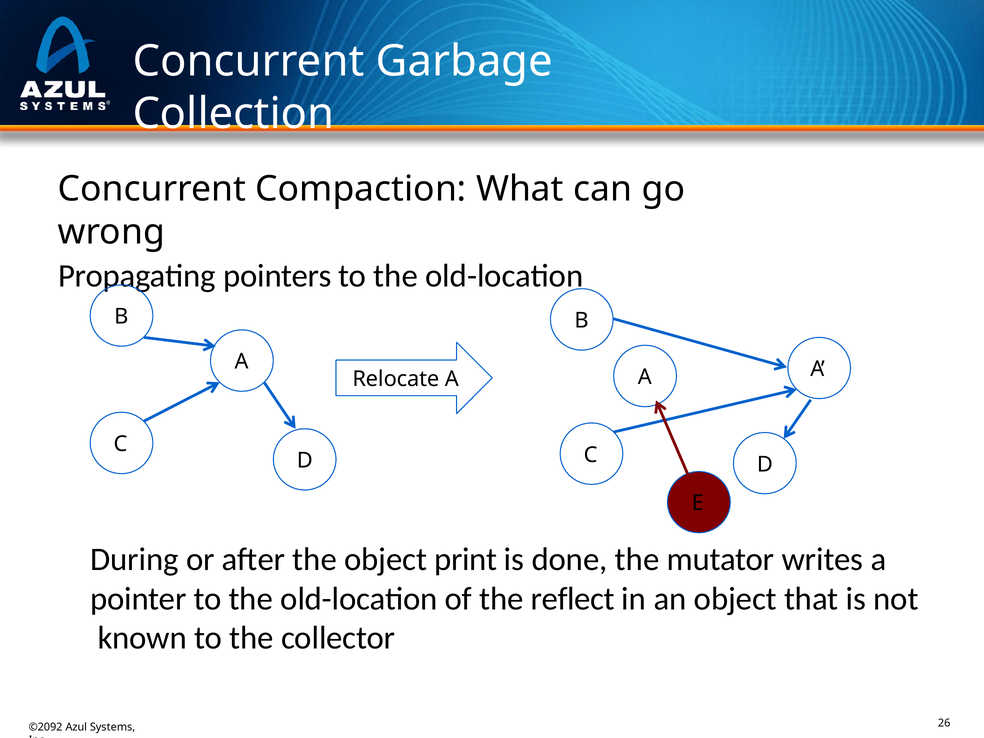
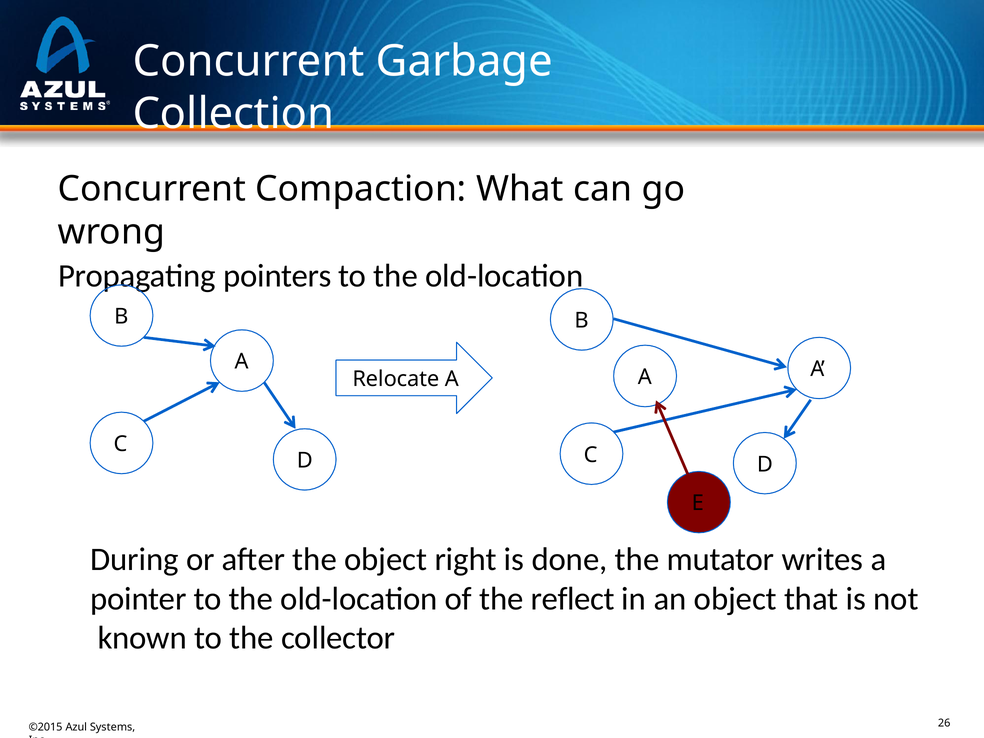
print: print -> right
©2092: ©2092 -> ©2015
